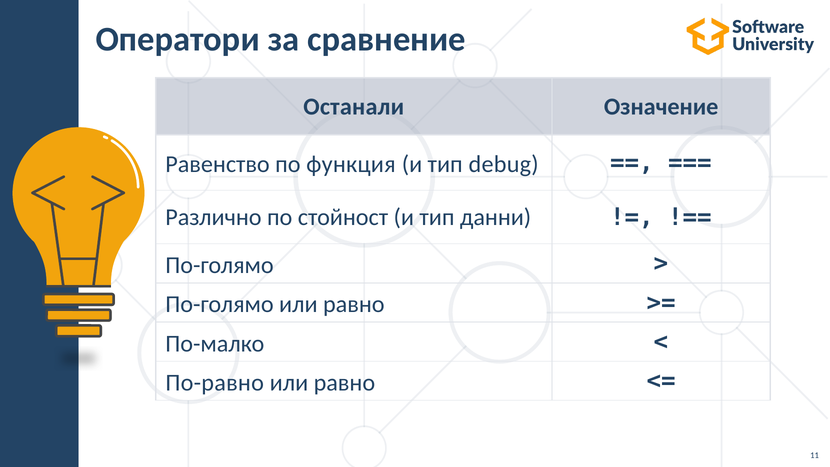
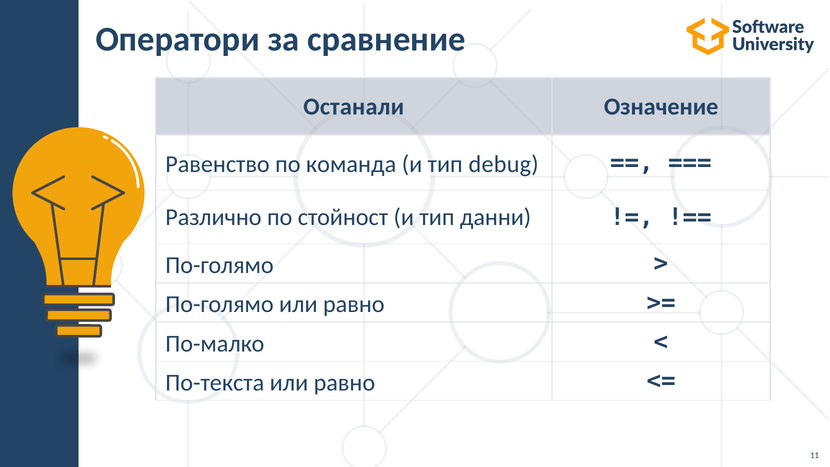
функция: функция -> команда
По-равно: По-равно -> По-текста
